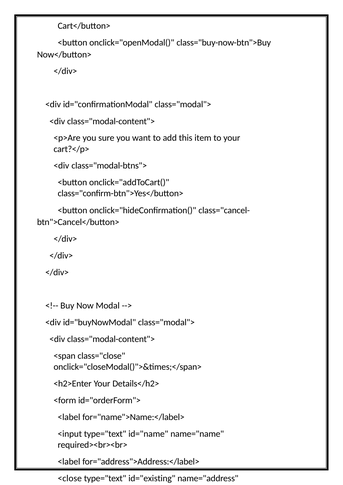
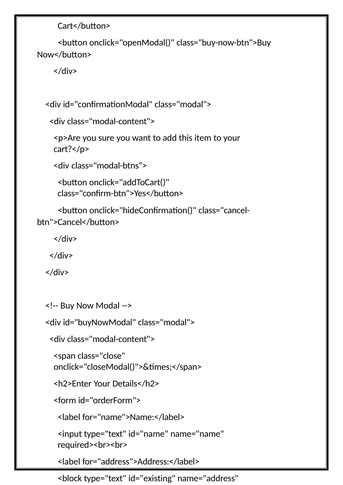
<close: <close -> <block
